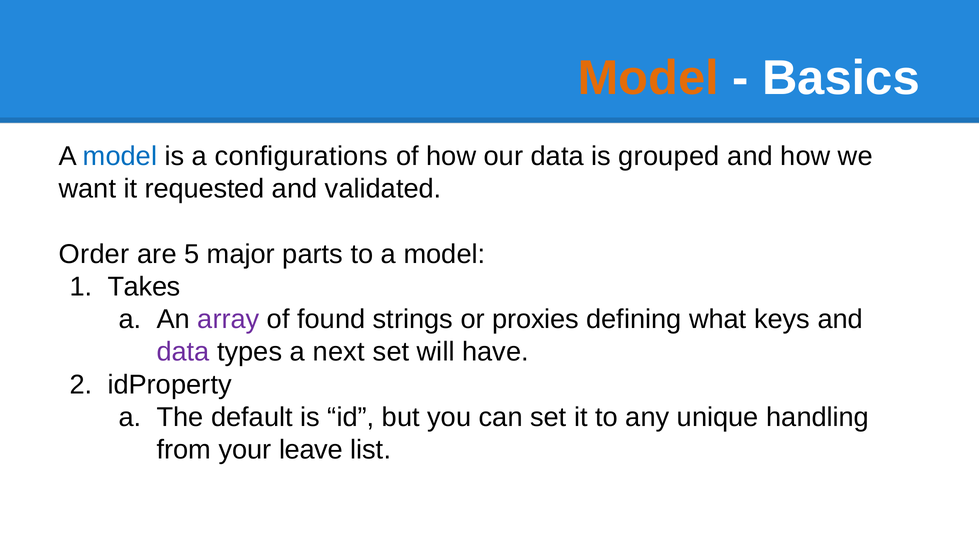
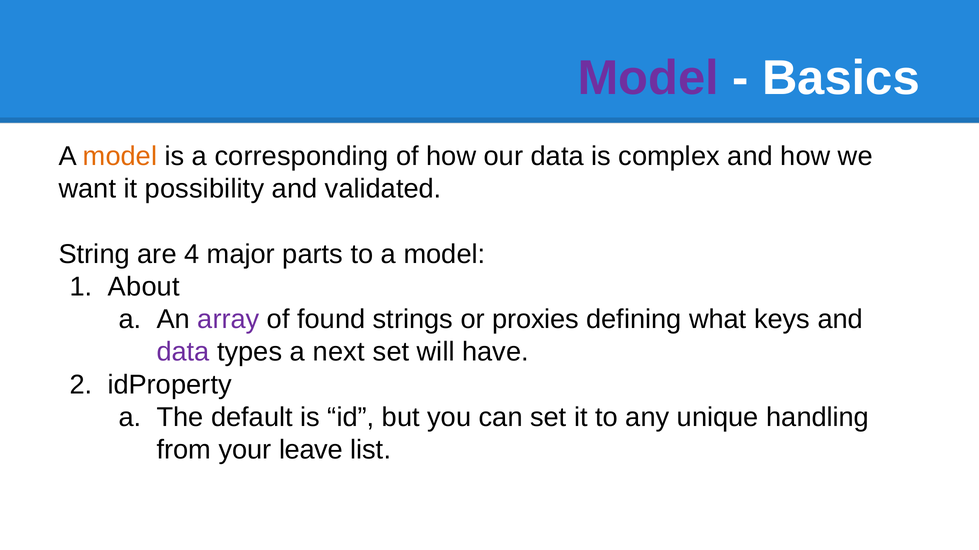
Model at (648, 78) colour: orange -> purple
model at (120, 157) colour: blue -> orange
configurations: configurations -> corresponding
grouped: grouped -> complex
requested: requested -> possibility
Order: Order -> String
5: 5 -> 4
Takes: Takes -> About
